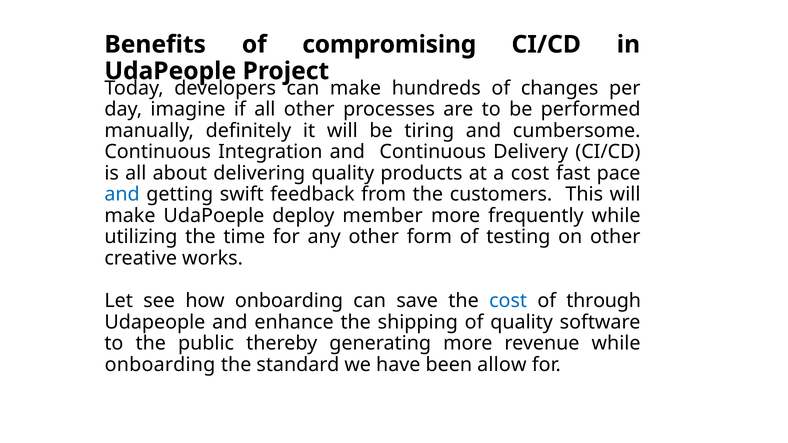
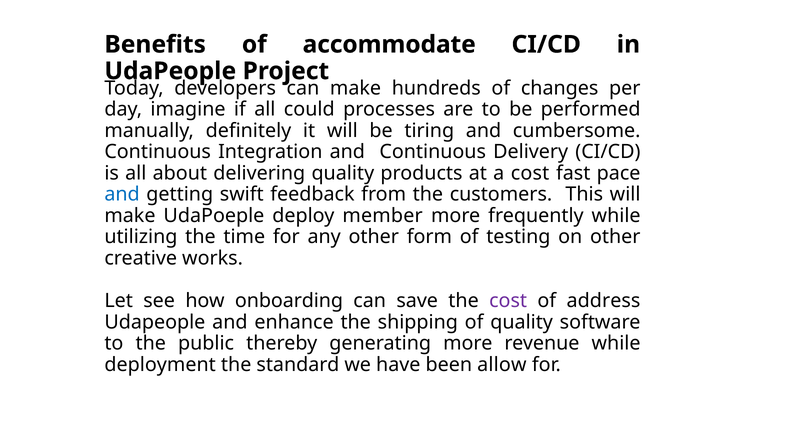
compromising: compromising -> accommodate
all other: other -> could
cost at (508, 301) colour: blue -> purple
through: through -> address
onboarding at (160, 365): onboarding -> deployment
